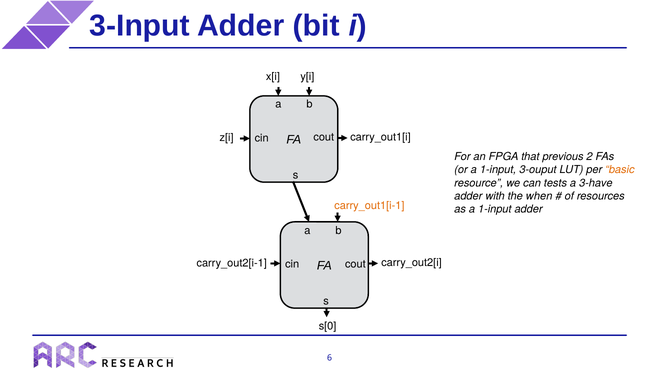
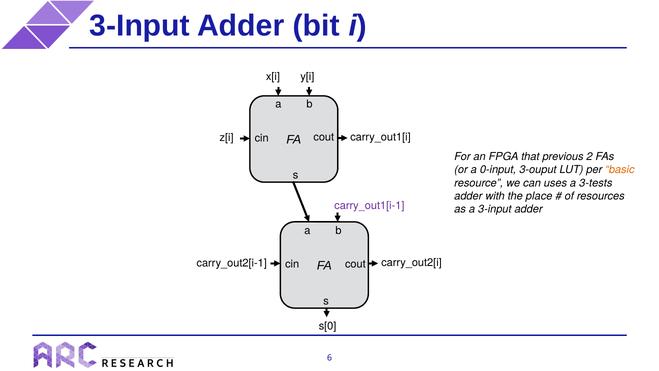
or a 1-input: 1-input -> 0-input
tests: tests -> uses
3-have: 3-have -> 3-tests
when: when -> place
carry_out1[i-1 colour: orange -> purple
as a 1-input: 1-input -> 3-input
